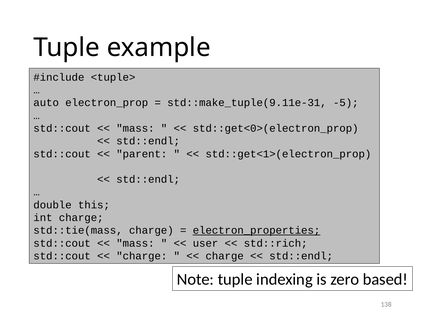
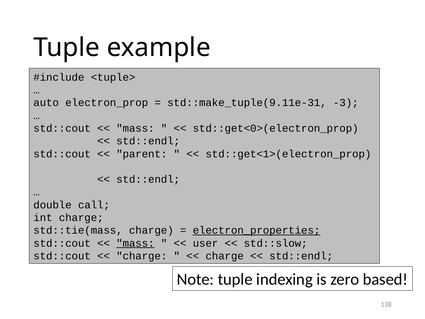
-5: -5 -> -3
this: this -> call
mass at (135, 243) underline: none -> present
std::rich: std::rich -> std::slow
